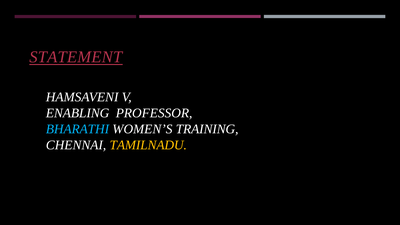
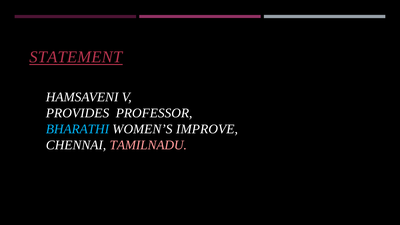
ENABLING: ENABLING -> PROVIDES
TRAINING: TRAINING -> IMPROVE
TAMILNADU colour: yellow -> pink
